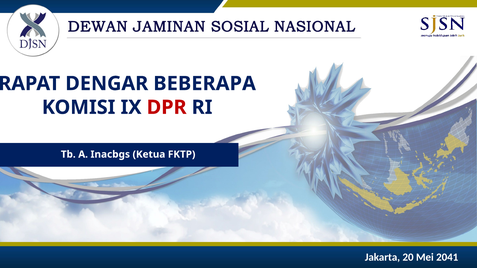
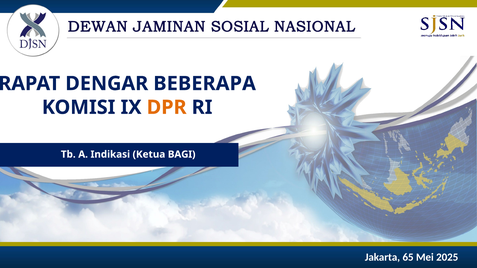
DPR colour: red -> orange
Inacbgs: Inacbgs -> Indikasi
FKTP: FKTP -> BAGI
20: 20 -> 65
2041: 2041 -> 2025
